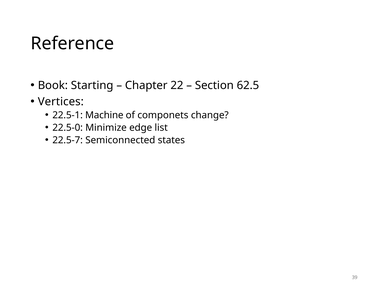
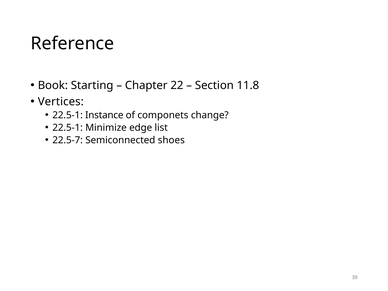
62.5: 62.5 -> 11.8
Machine: Machine -> Instance
22.5-0 at (68, 128): 22.5-0 -> 22.5-1
states: states -> shoes
